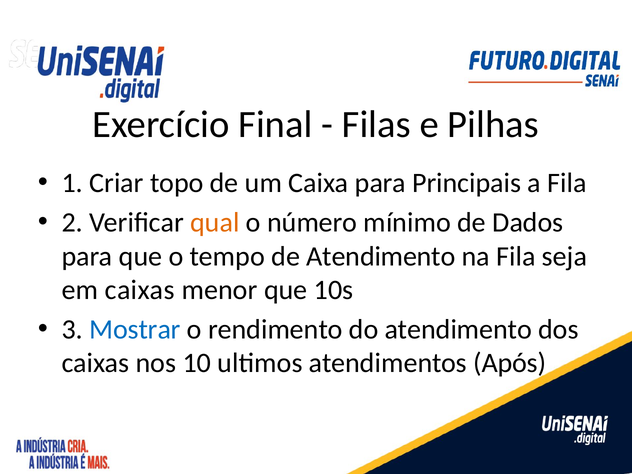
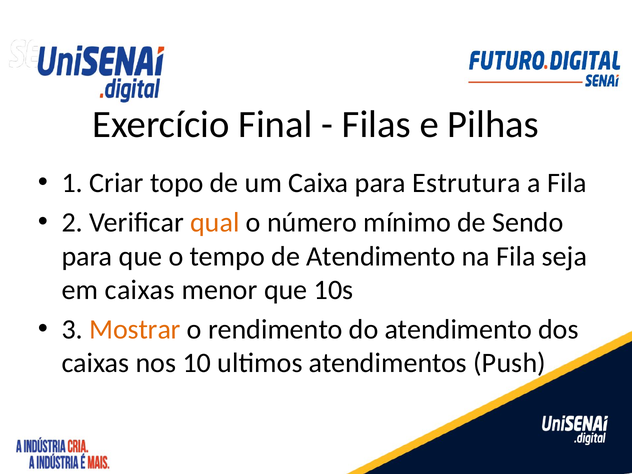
Principais: Principais -> Estrutura
Dados: Dados -> Sendo
Mostrar colour: blue -> orange
Após: Após -> Push
